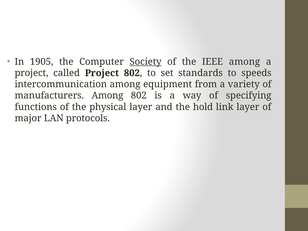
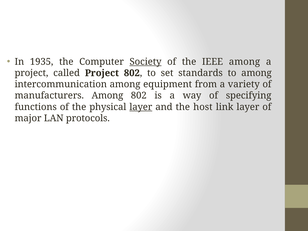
1905: 1905 -> 1935
to speeds: speeds -> among
layer at (141, 107) underline: none -> present
hold: hold -> host
